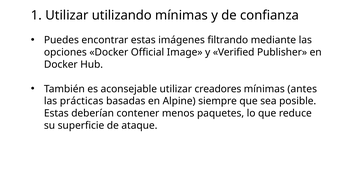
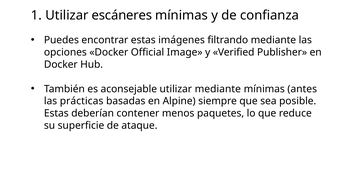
utilizando: utilizando -> escáneres
utilizar creadores: creadores -> mediante
